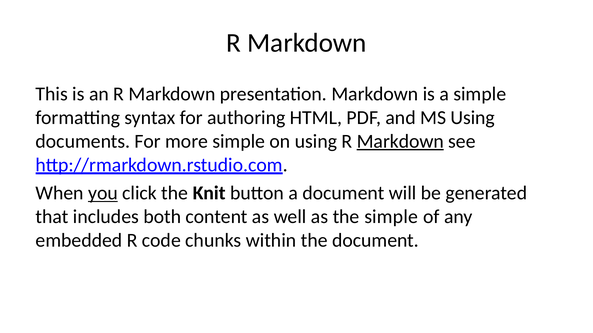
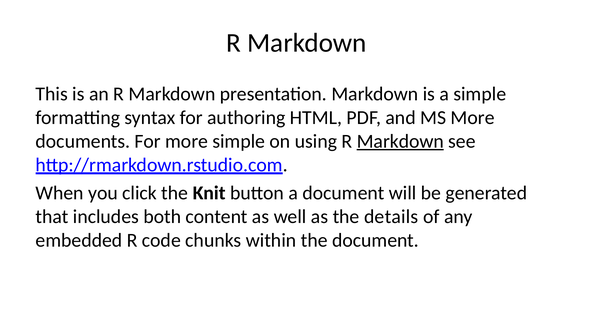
MS Using: Using -> More
you underline: present -> none
the simple: simple -> details
